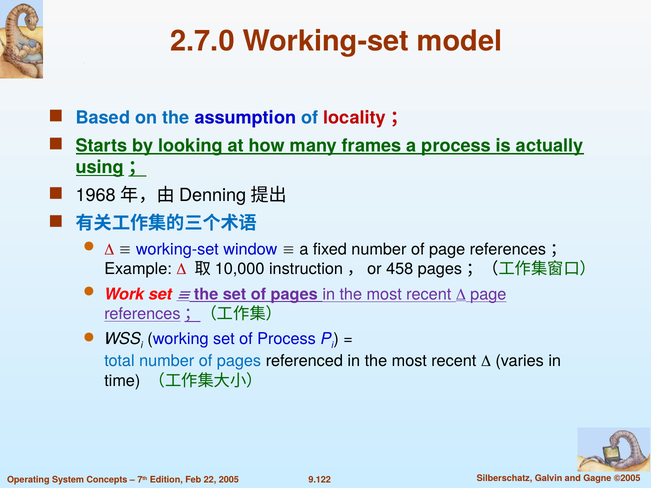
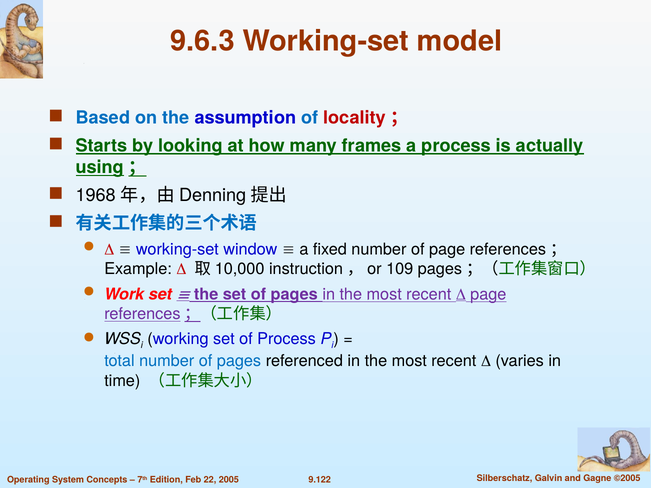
2.7.0: 2.7.0 -> 9.6.3
458: 458 -> 109
